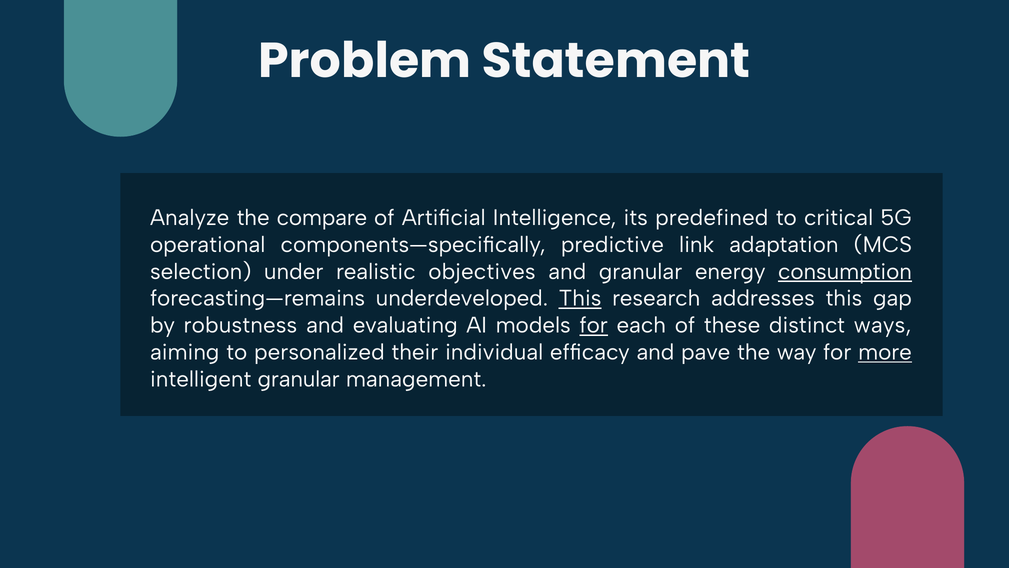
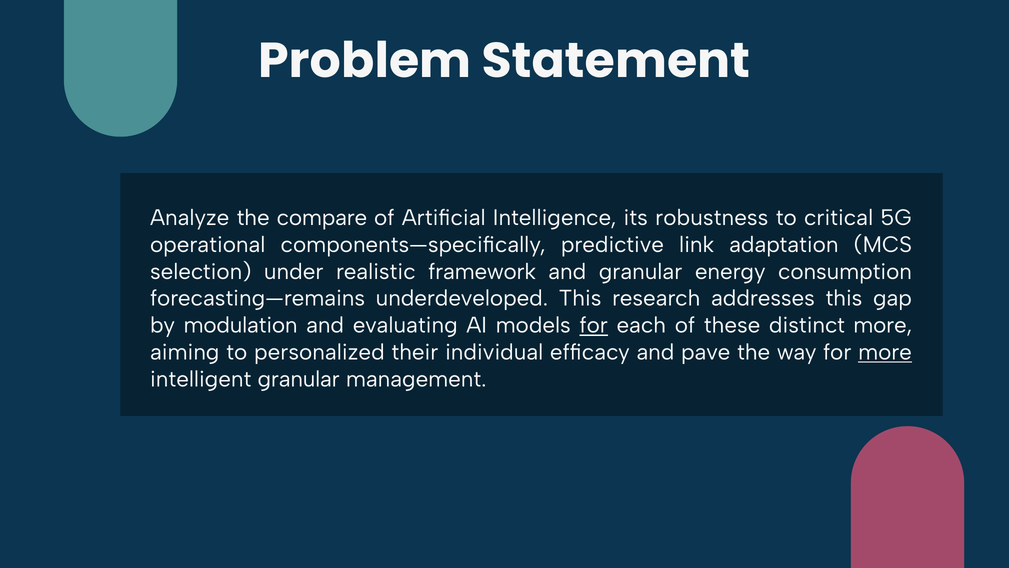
predefined: predefined -> robustness
objectives: objectives -> framework
consumption underline: present -> none
This at (580, 298) underline: present -> none
robustness: robustness -> modulation
distinct ways: ways -> more
